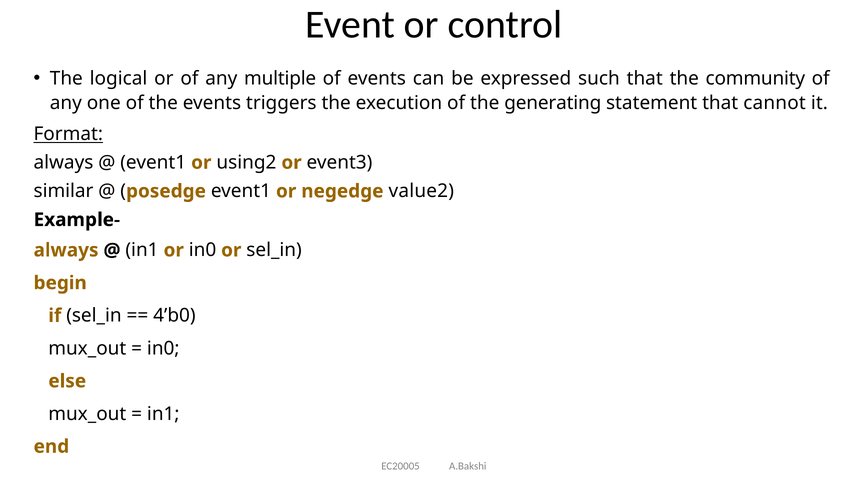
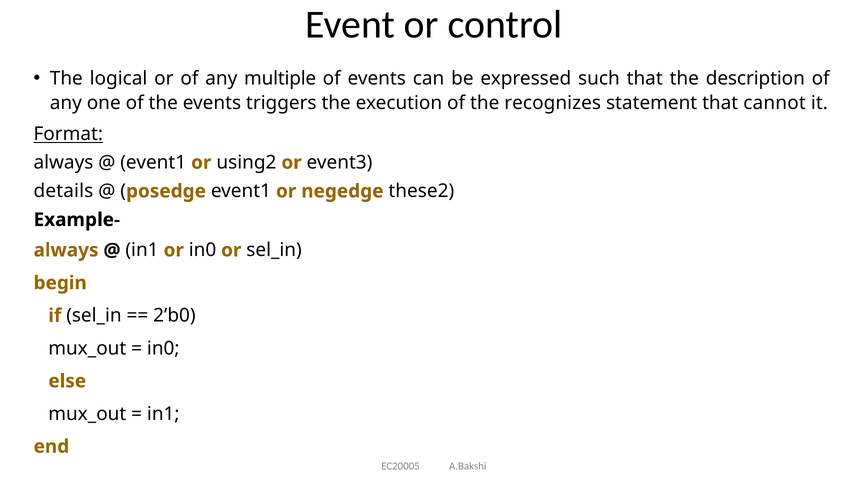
community: community -> description
generating: generating -> recognizes
similar: similar -> details
value2: value2 -> these2
4’b0: 4’b0 -> 2’b0
